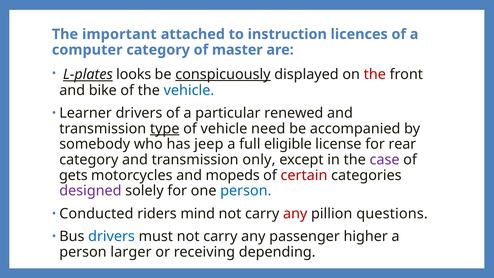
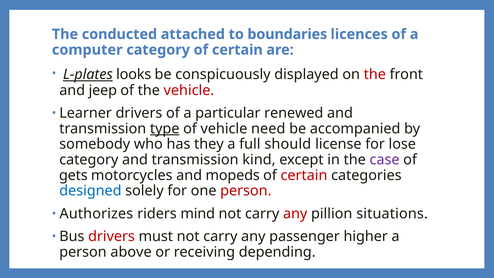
important: important -> conducted
instruction: instruction -> boundaries
category of master: master -> certain
conspicuously underline: present -> none
bike: bike -> jeep
vehicle at (189, 90) colour: blue -> red
jeep: jeep -> they
eligible: eligible -> should
rear: rear -> lose
only: only -> kind
designed colour: purple -> blue
person at (246, 191) colour: blue -> red
Conducted: Conducted -> Authorizes
questions: questions -> situations
drivers at (112, 236) colour: blue -> red
larger: larger -> above
